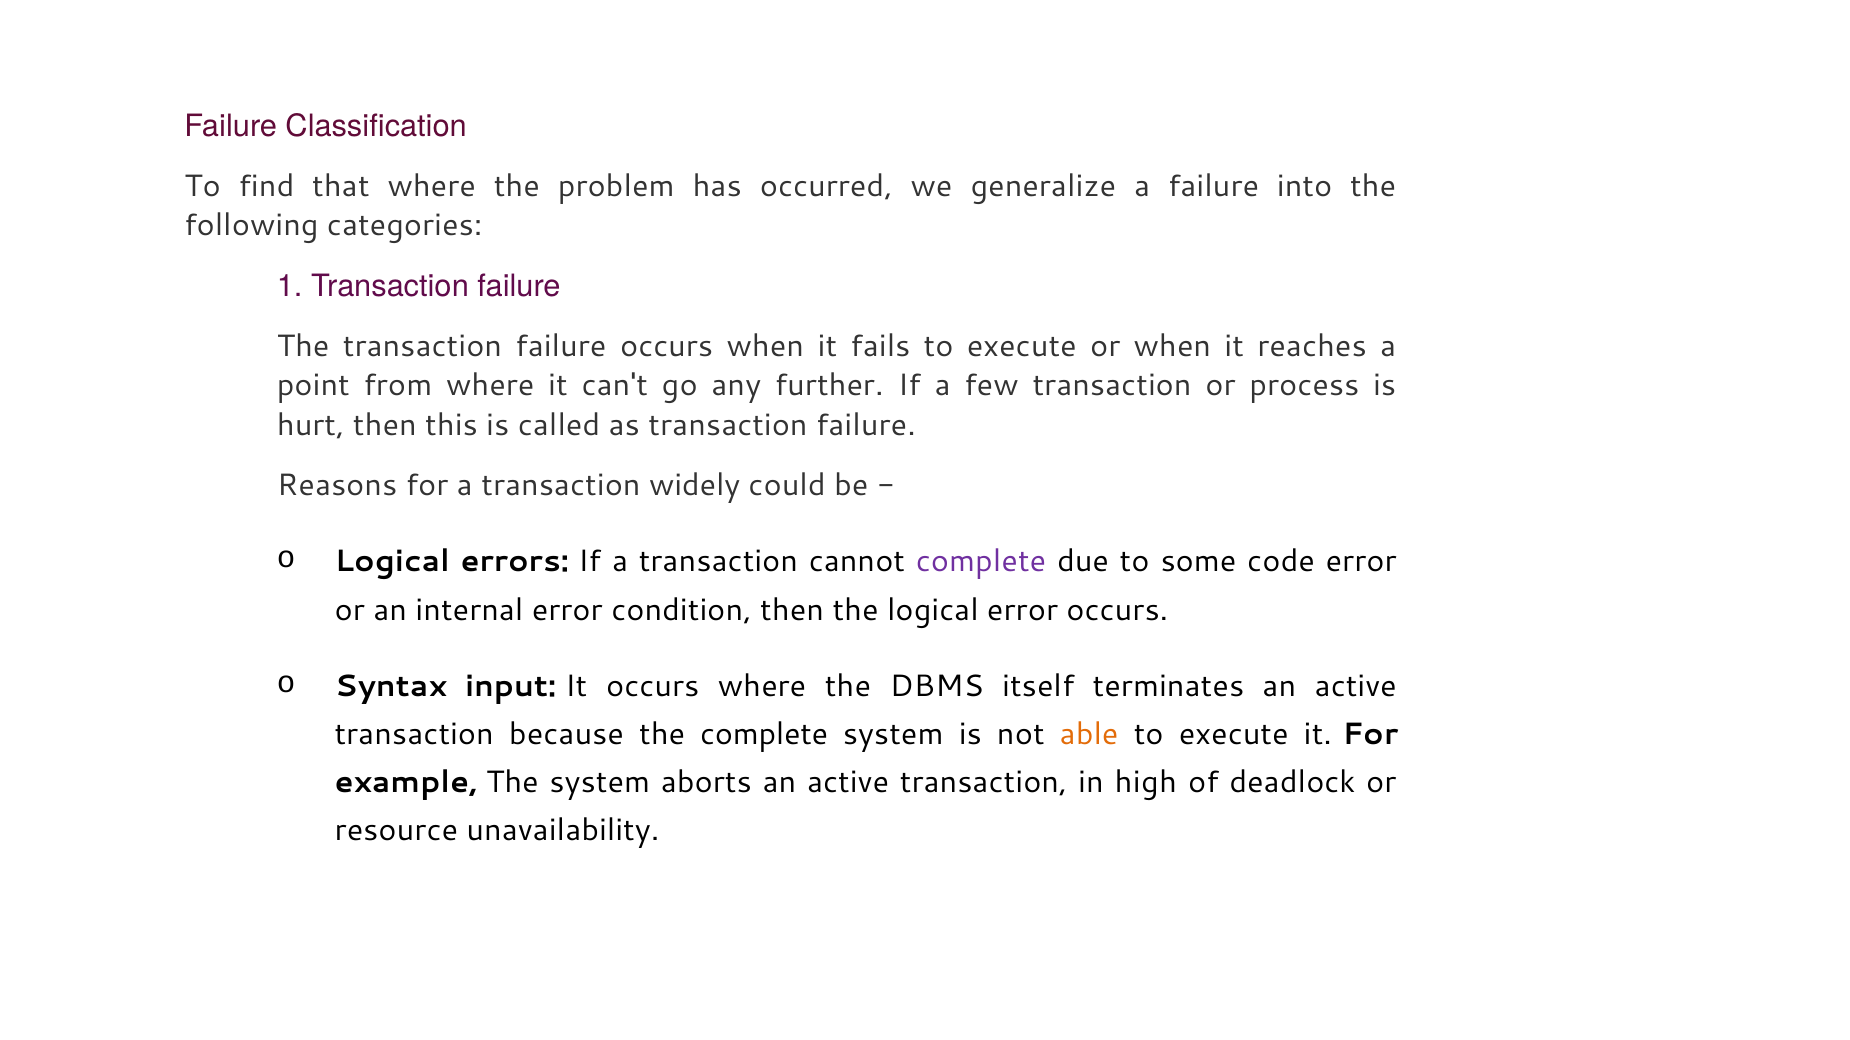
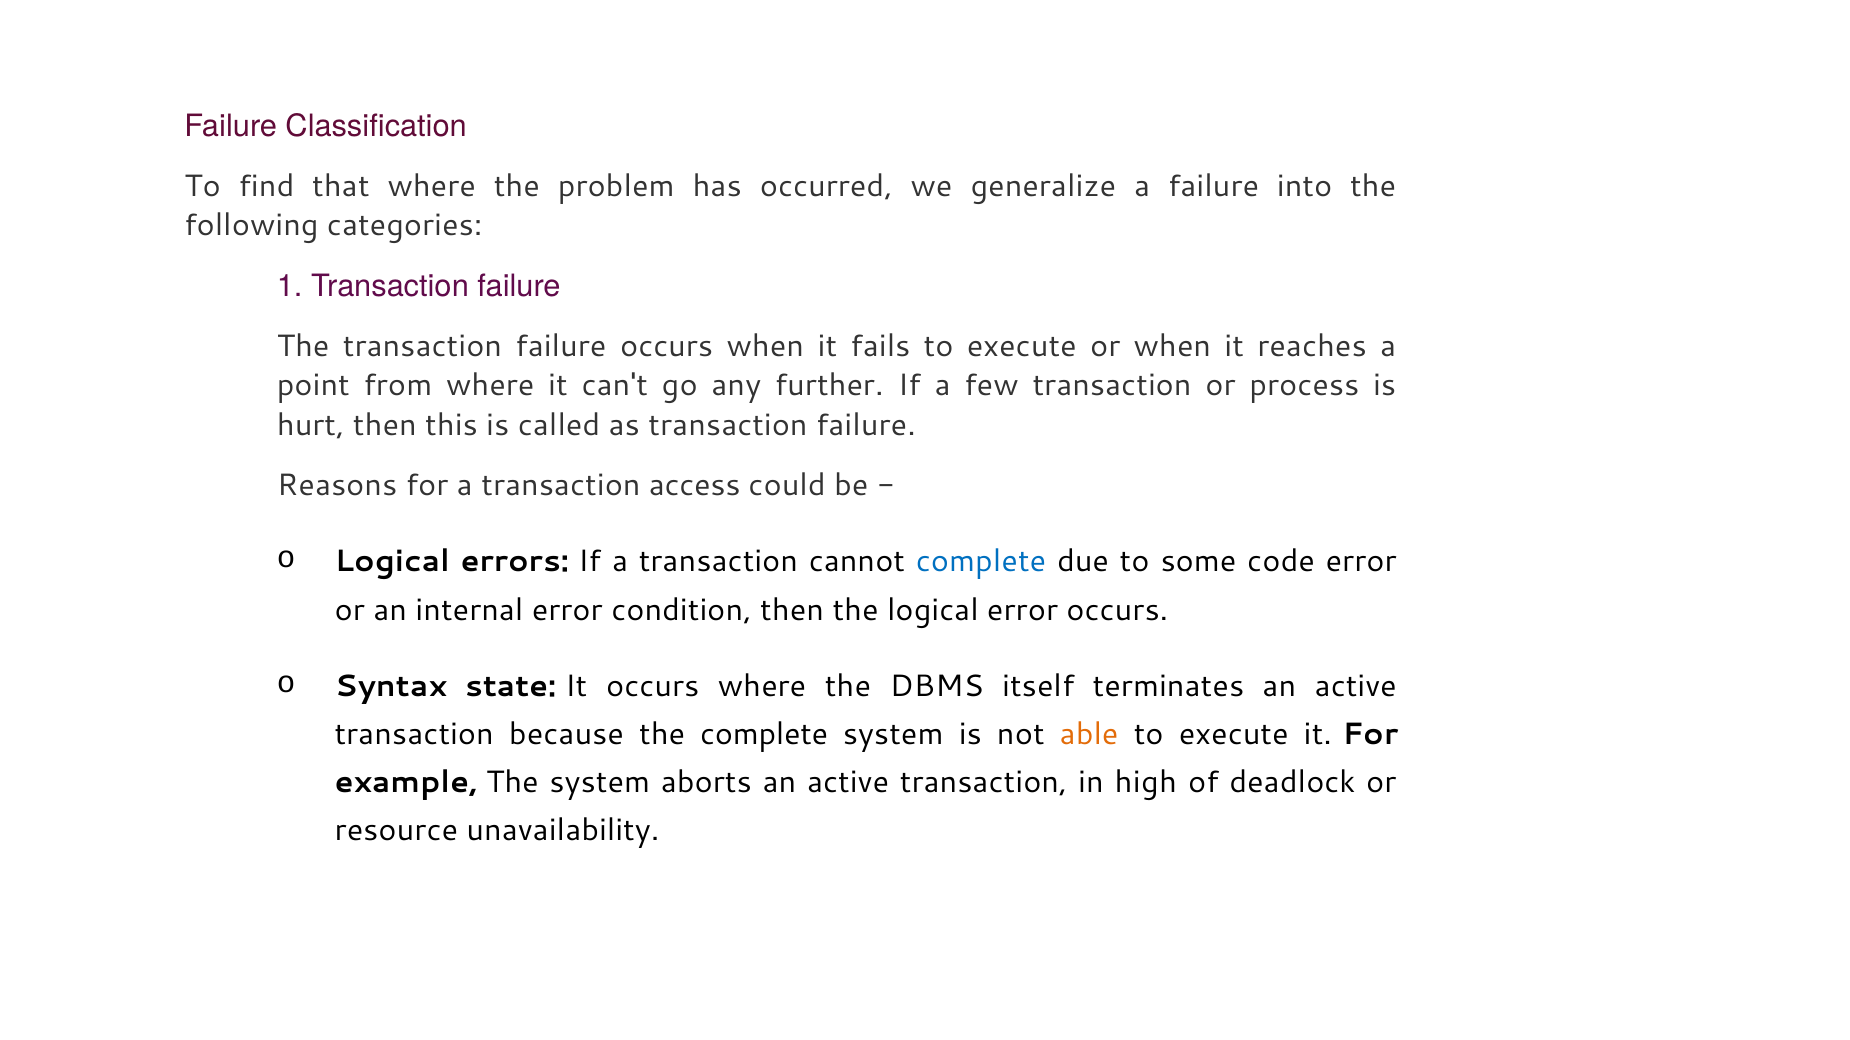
widely: widely -> access
complete at (981, 562) colour: purple -> blue
input: input -> state
